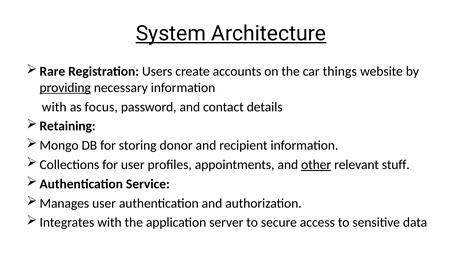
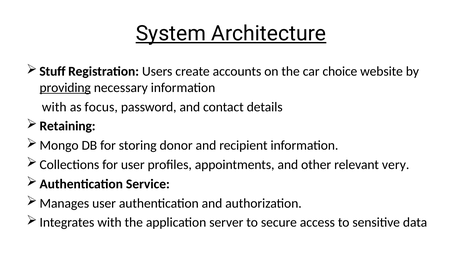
Rare: Rare -> Stuff
things: things -> choice
other underline: present -> none
stuff: stuff -> very
